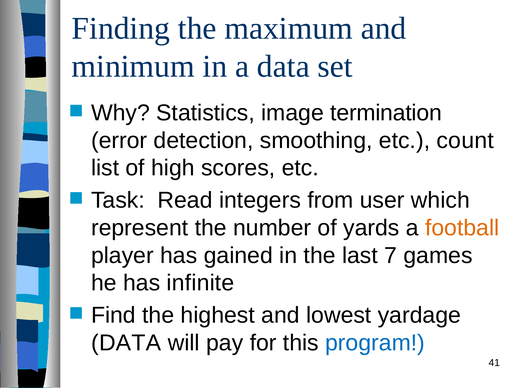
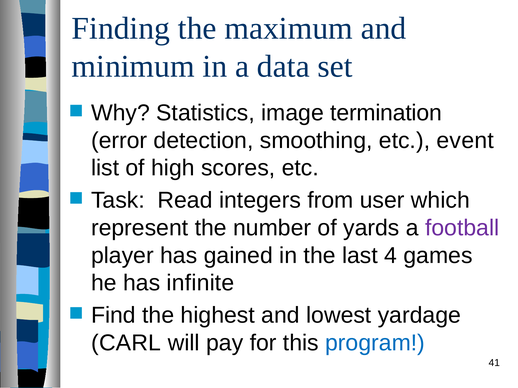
count: count -> event
football colour: orange -> purple
7: 7 -> 4
DATA at (126, 343): DATA -> CARL
